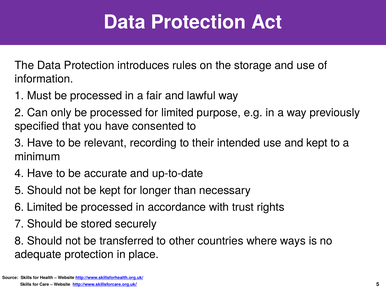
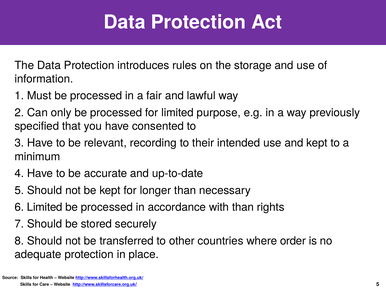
with trust: trust -> than
ways: ways -> order
